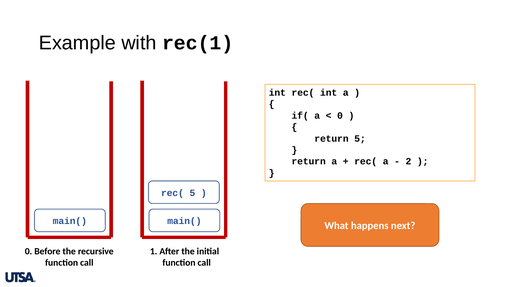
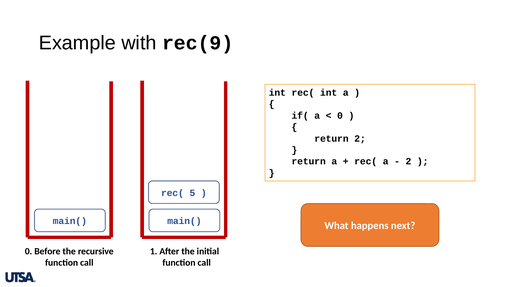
rec(1: rec(1 -> rec(9
return 5: 5 -> 2
